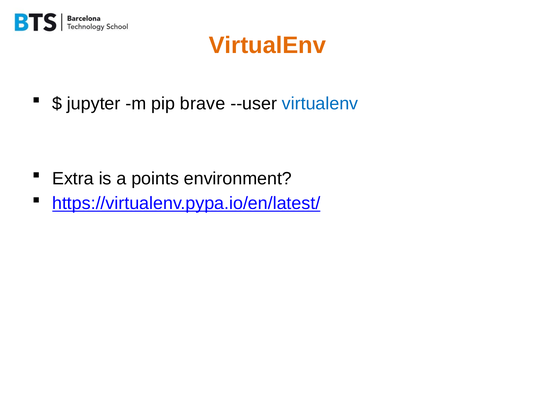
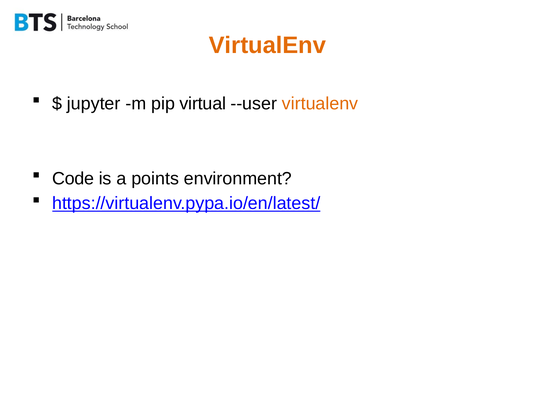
brave: brave -> virtual
virtualenv at (320, 104) colour: blue -> orange
Extra: Extra -> Code
